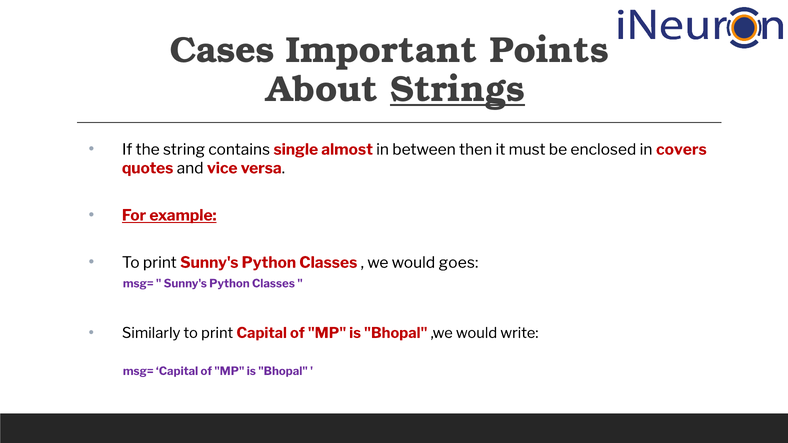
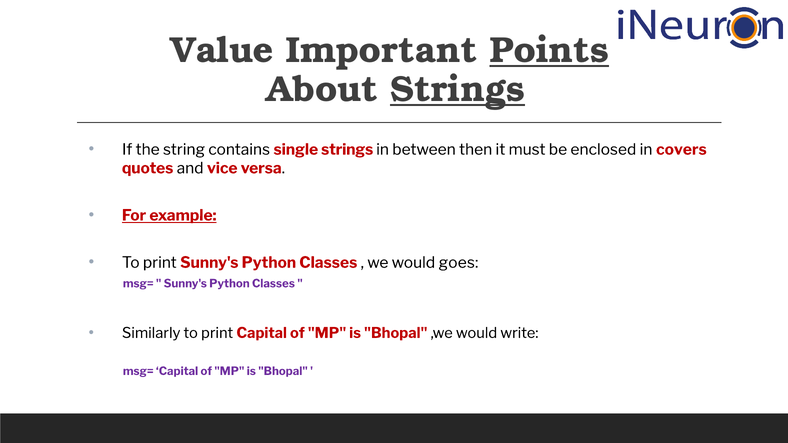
Cases: Cases -> Value
Points underline: none -> present
single almost: almost -> strings
